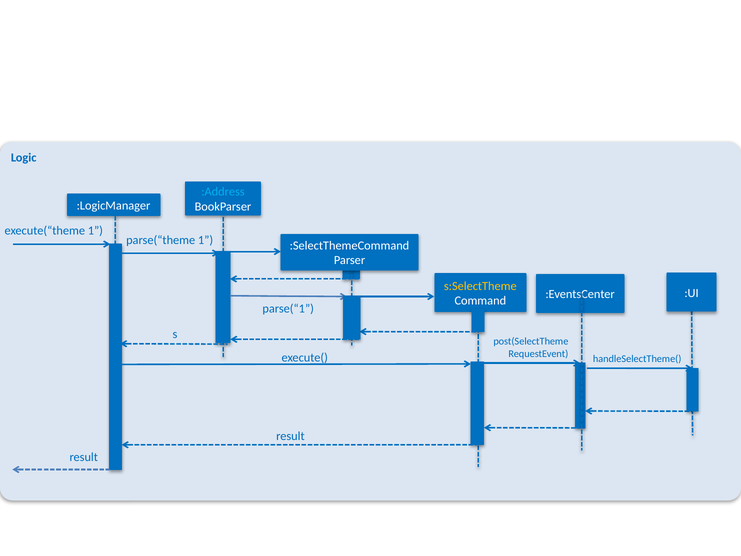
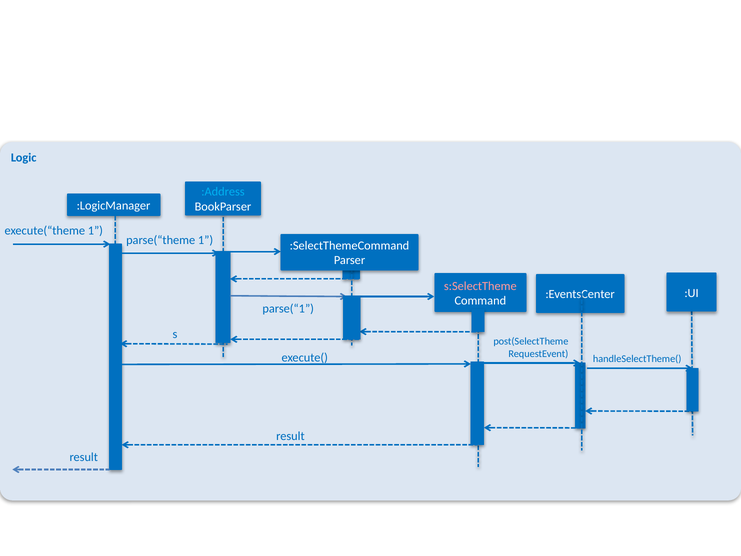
s:SelectTheme colour: yellow -> pink
